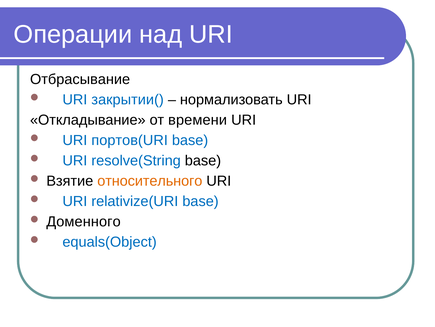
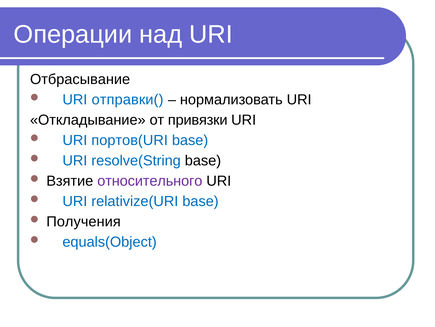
закрытии(: закрытии( -> отправки(
времени: времени -> привязки
относительного colour: orange -> purple
Доменного: Доменного -> Получения
